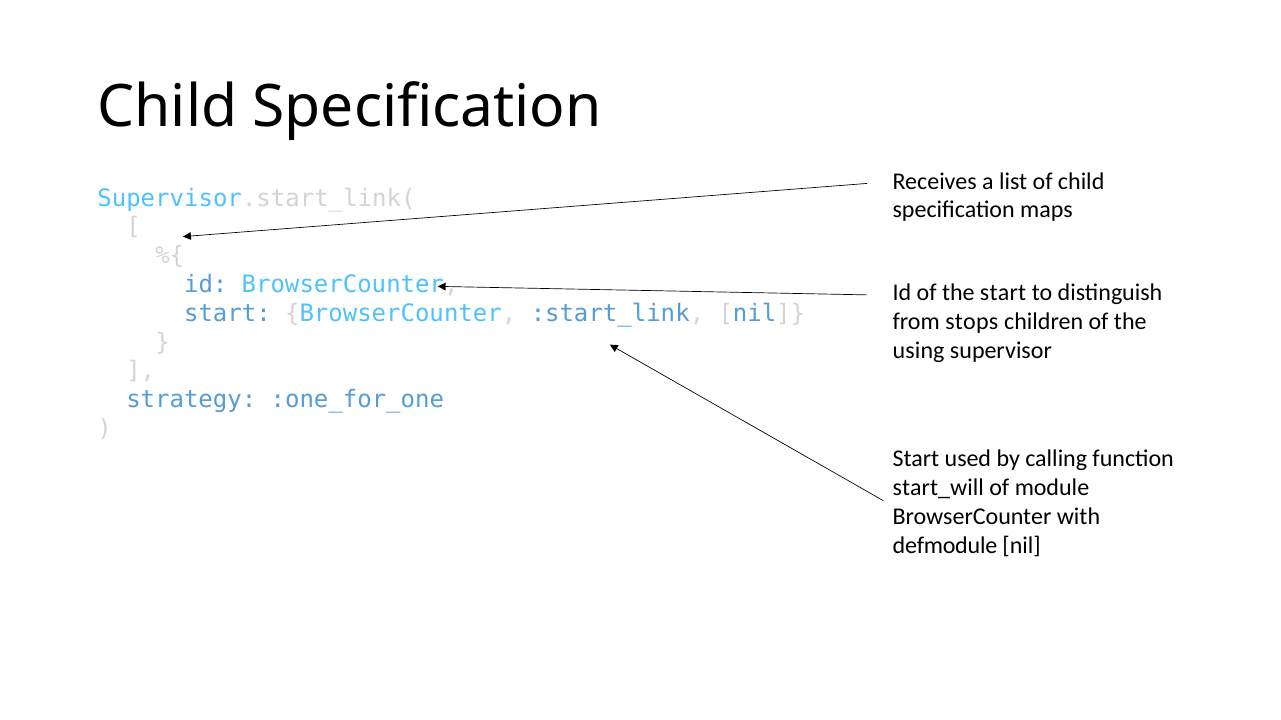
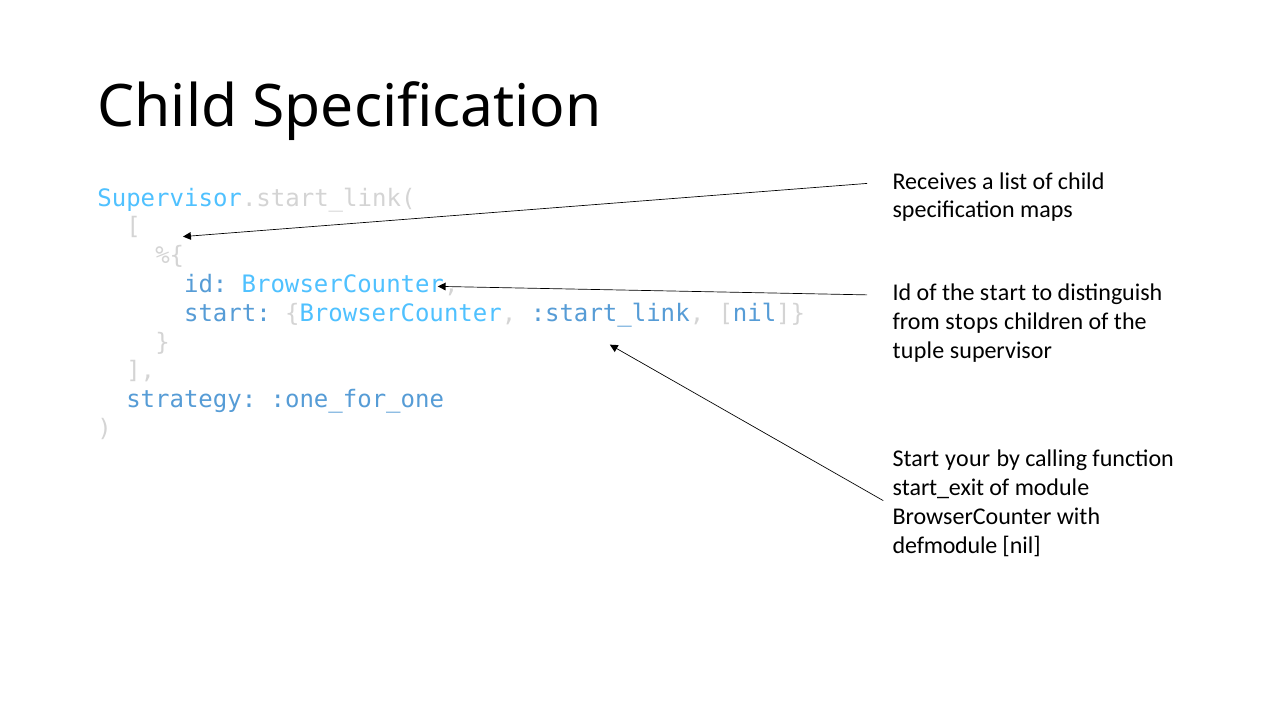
using: using -> tuple
used: used -> your
start_will: start_will -> start_exit
